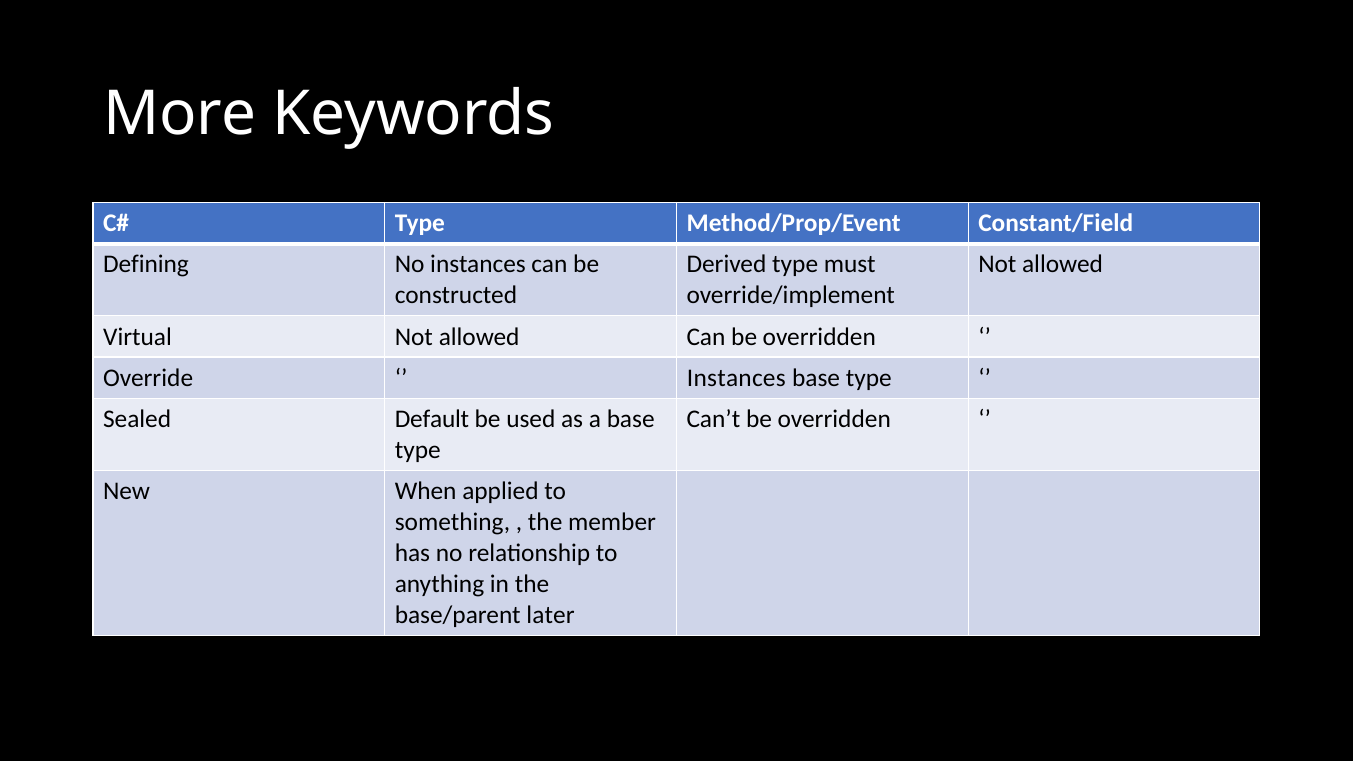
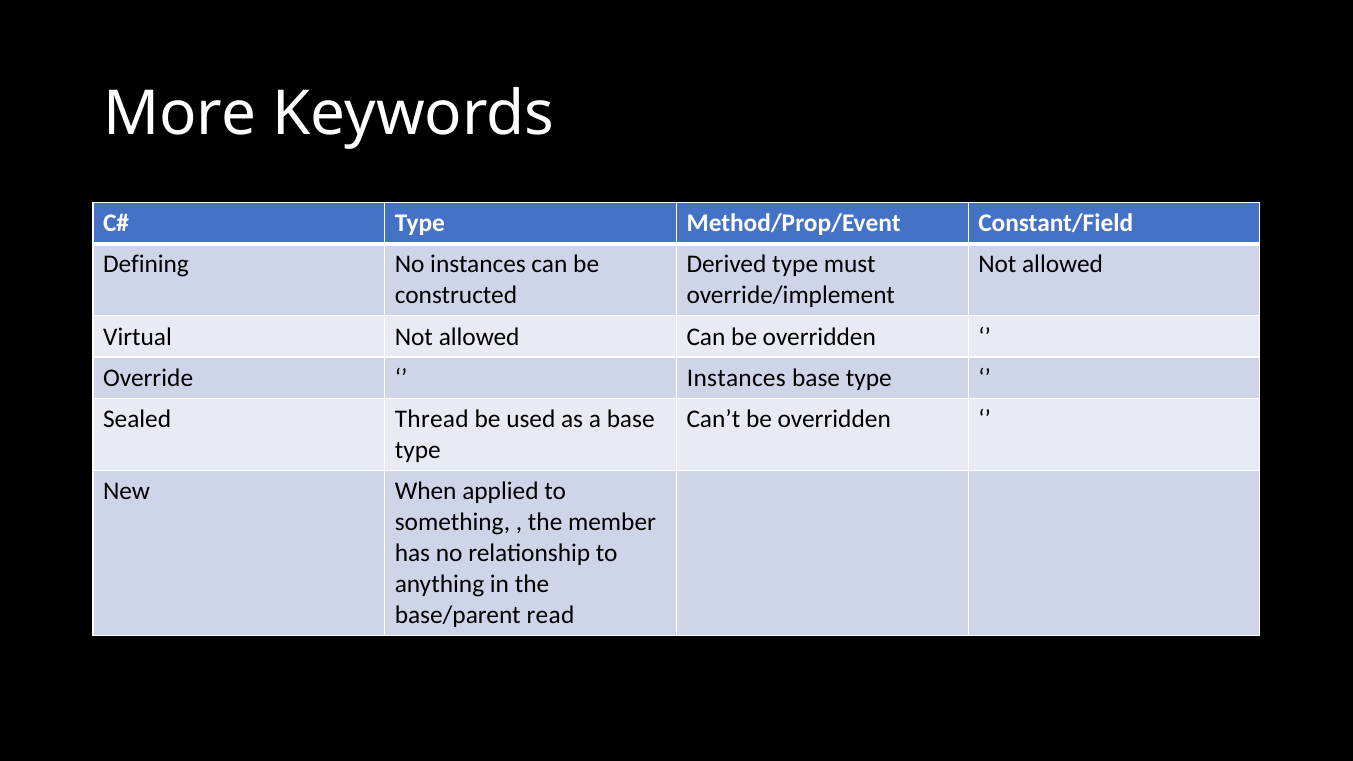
Default: Default -> Thread
later: later -> read
